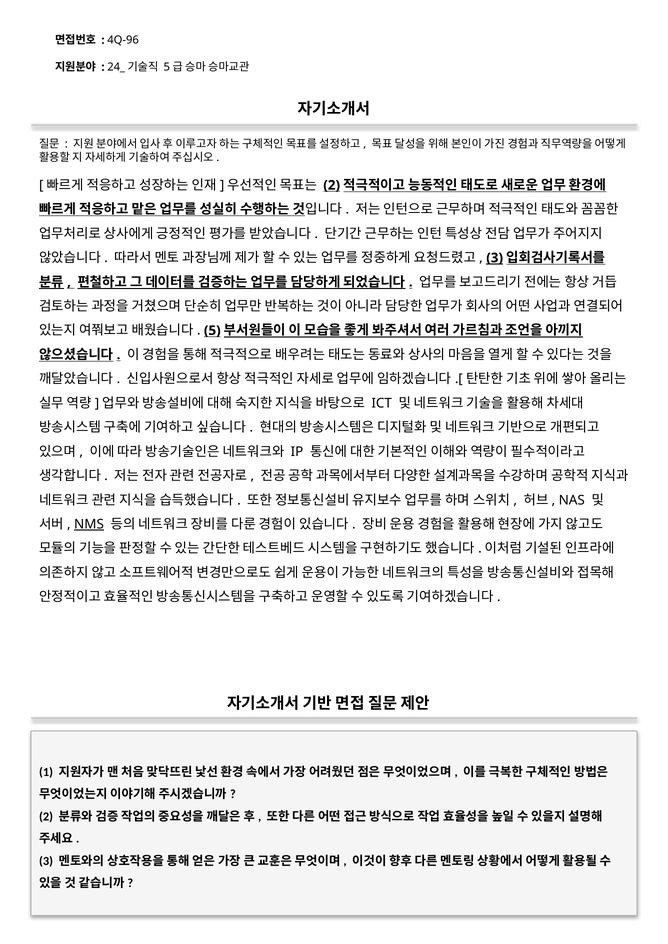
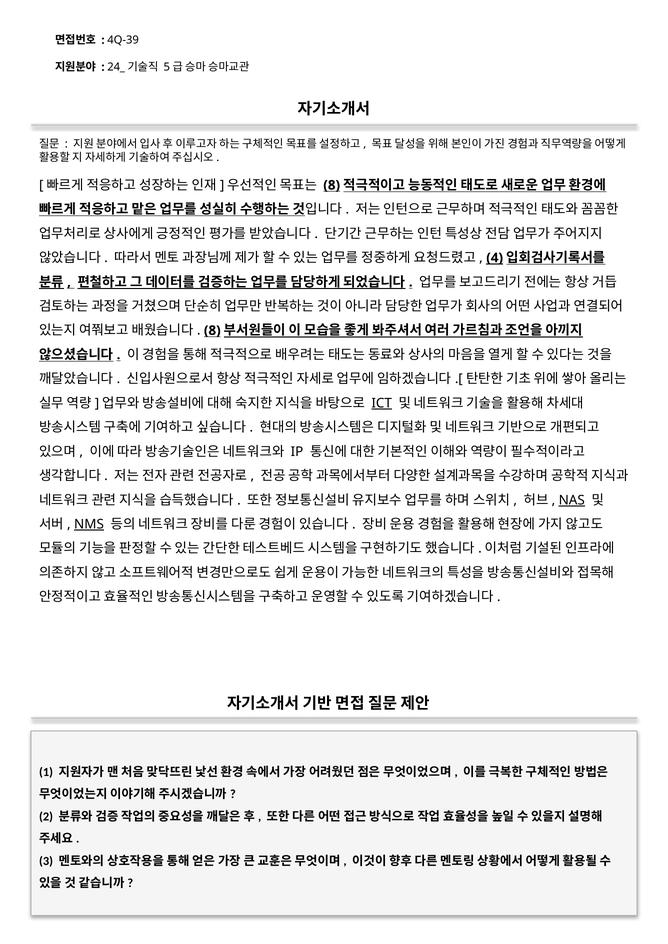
4Q-96: 4Q-96 -> 4Q-39
2 at (332, 185): 2 -> 8
3 at (495, 258): 3 -> 4
5 at (212, 331): 5 -> 8
ICT underline: none -> present
NAS underline: none -> present
